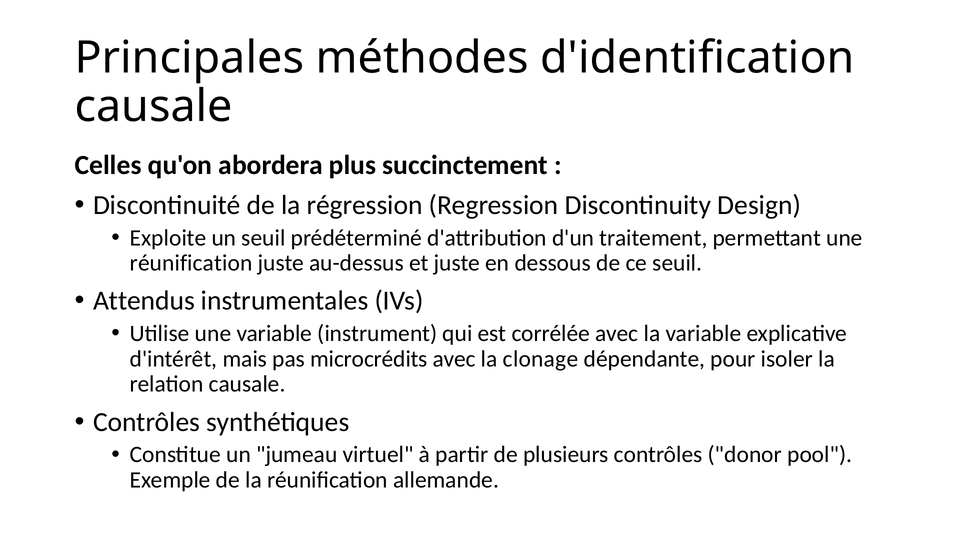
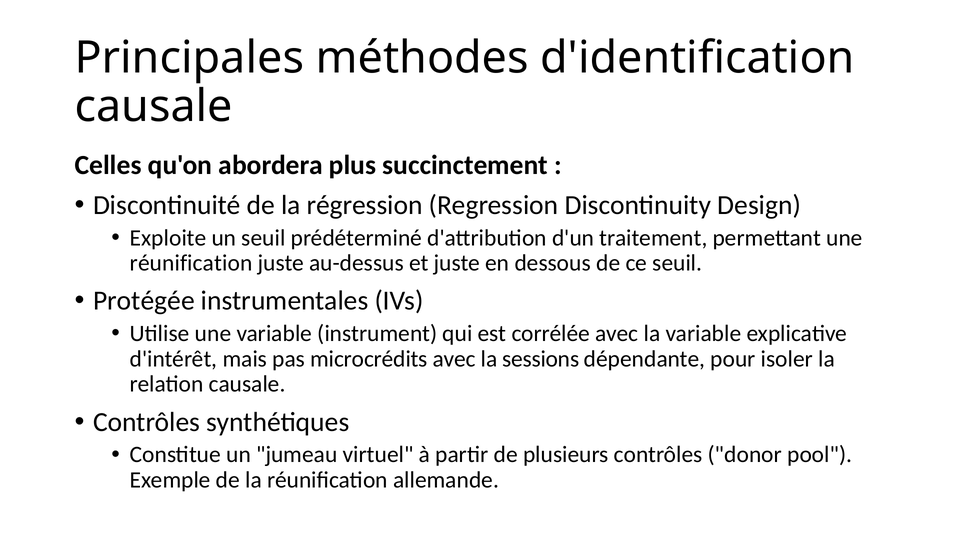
Attendus: Attendus -> Protégée
clonage: clonage -> sessions
